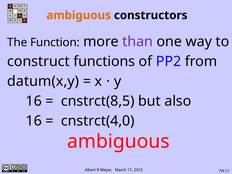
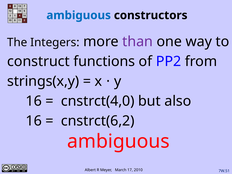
ambiguous at (79, 15) colour: orange -> blue
Function: Function -> Integers
datum(x,y: datum(x,y -> strings(x,y
cnstrct(8,5: cnstrct(8,5 -> cnstrct(4,0
cnstrct(4,0: cnstrct(4,0 -> cnstrct(6,2
